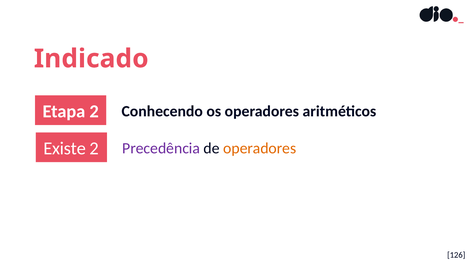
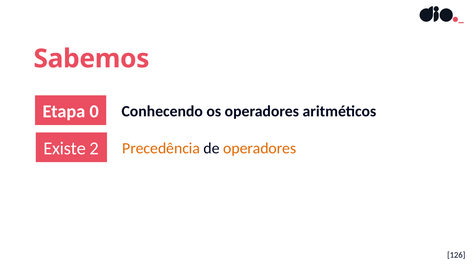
Indicado: Indicado -> Sabemos
Etapa 2: 2 -> 0
Precedência colour: purple -> orange
